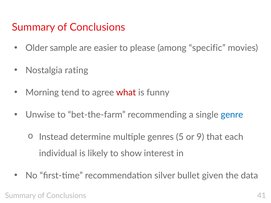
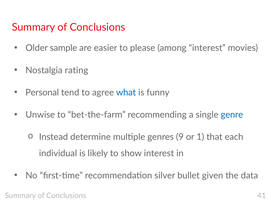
among specific: specific -> interest
Morning: Morning -> Personal
what colour: red -> blue
5: 5 -> 9
9: 9 -> 1
